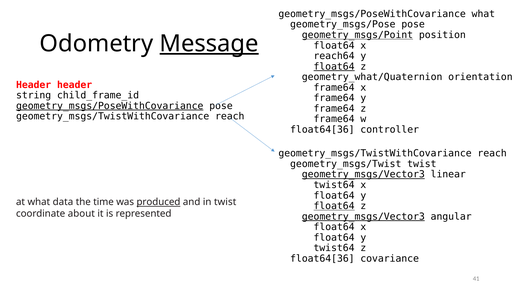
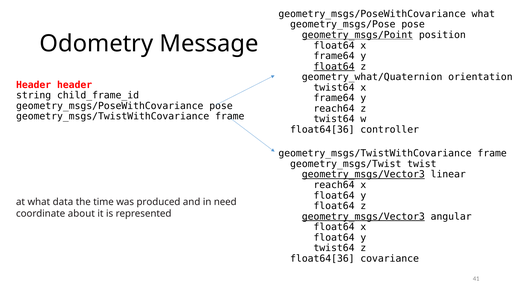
Message underline: present -> none
reach64 at (334, 56): reach64 -> frame64
frame64 at (334, 88): frame64 -> twist64
geometry_msgs/PoseWithCovariance at (110, 106) underline: present -> none
frame64 at (334, 109): frame64 -> reach64
reach at (230, 116): reach -> frame
frame64 at (334, 119): frame64 -> twist64
reach at (492, 153): reach -> frame
twist64 at (334, 185): twist64 -> reach64
produced underline: present -> none
in twist: twist -> need
float64 at (334, 206) underline: present -> none
